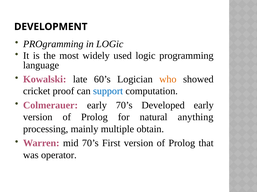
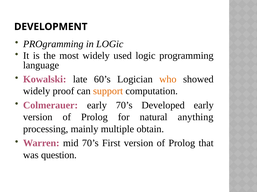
cricket at (37, 91): cricket -> widely
support colour: blue -> orange
operator: operator -> question
